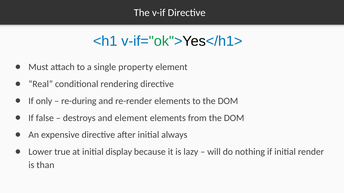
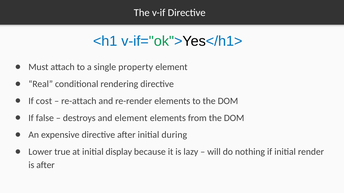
only: only -> cost
re-during: re-during -> re-attach
always: always -> during
is than: than -> after
